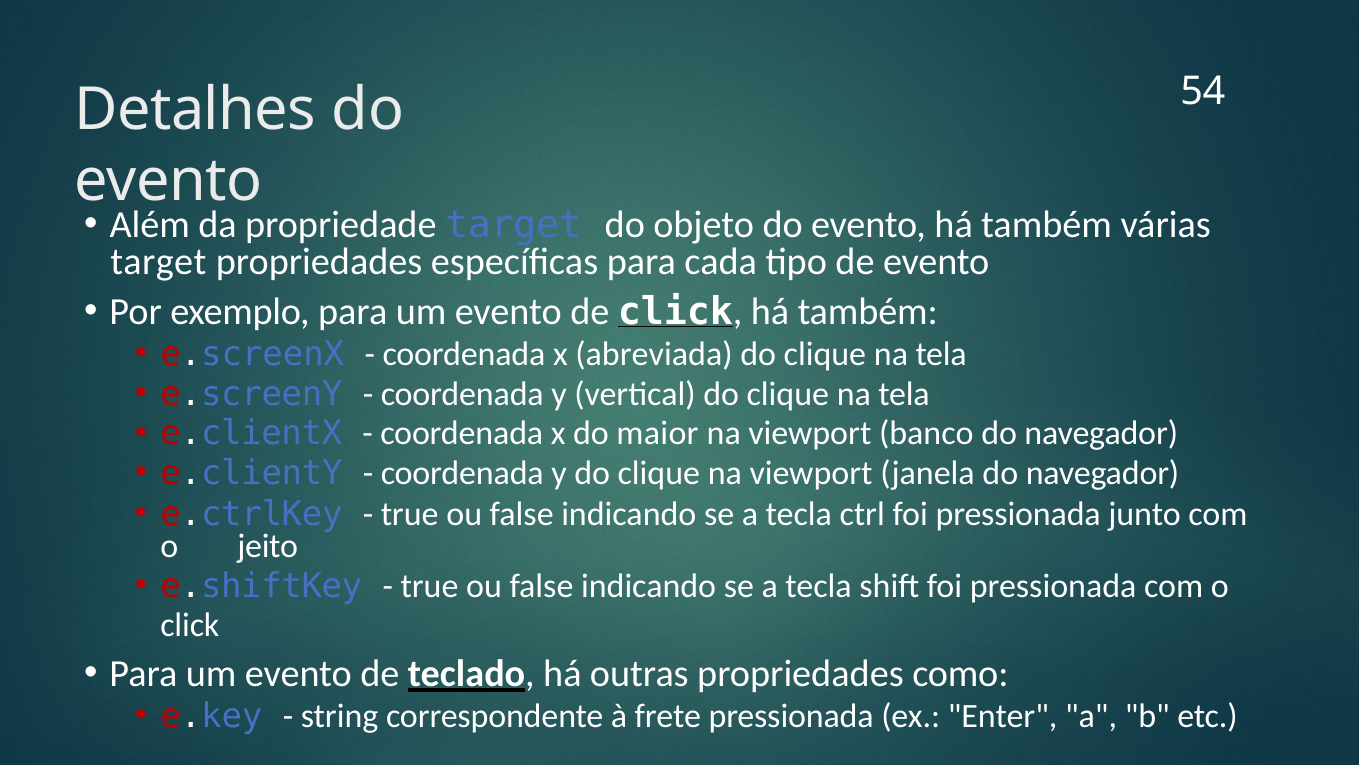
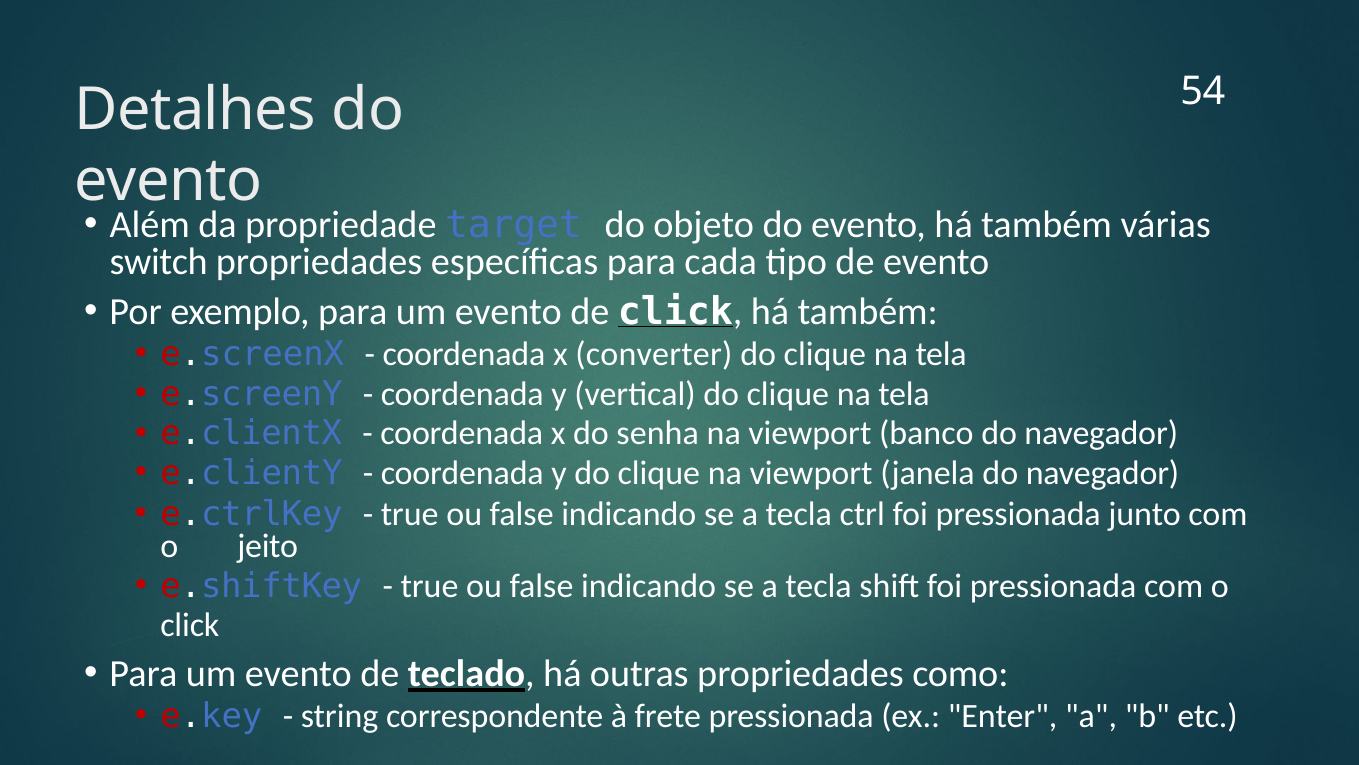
target at (158, 261): target -> switch
abreviada: abreviada -> converter
maior: maior -> senha
